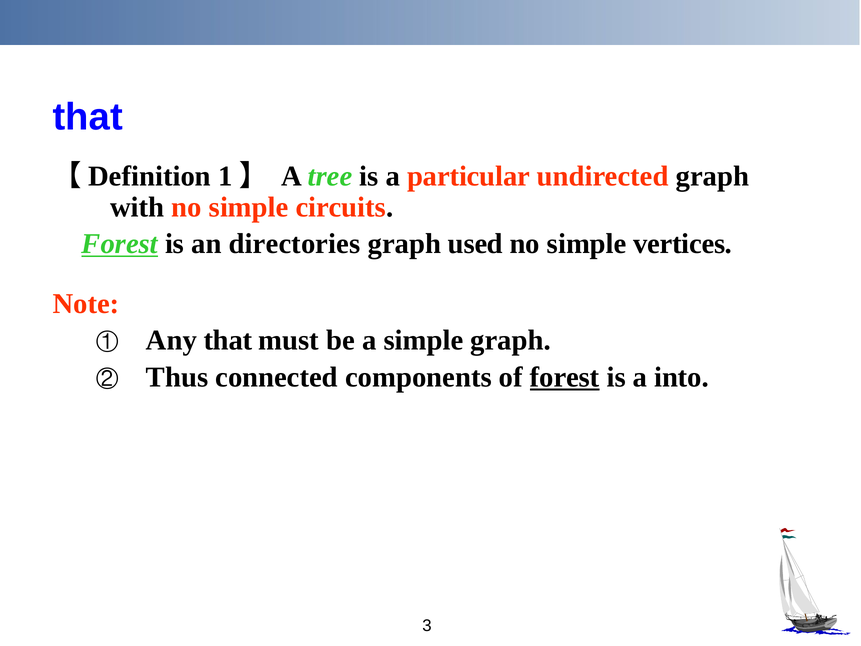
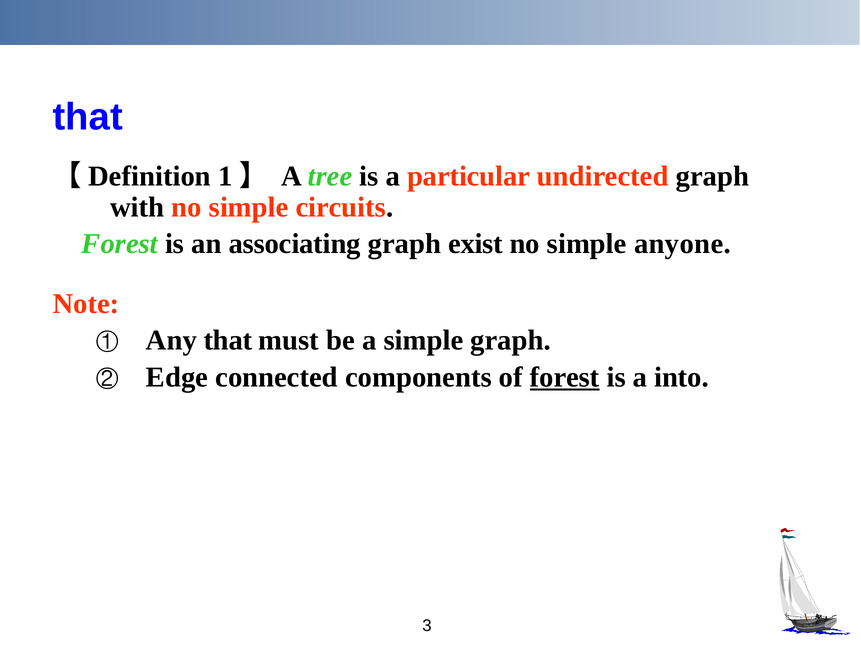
Forest at (120, 244) underline: present -> none
directories: directories -> associating
used: used -> exist
vertices: vertices -> anyone
Thus: Thus -> Edge
